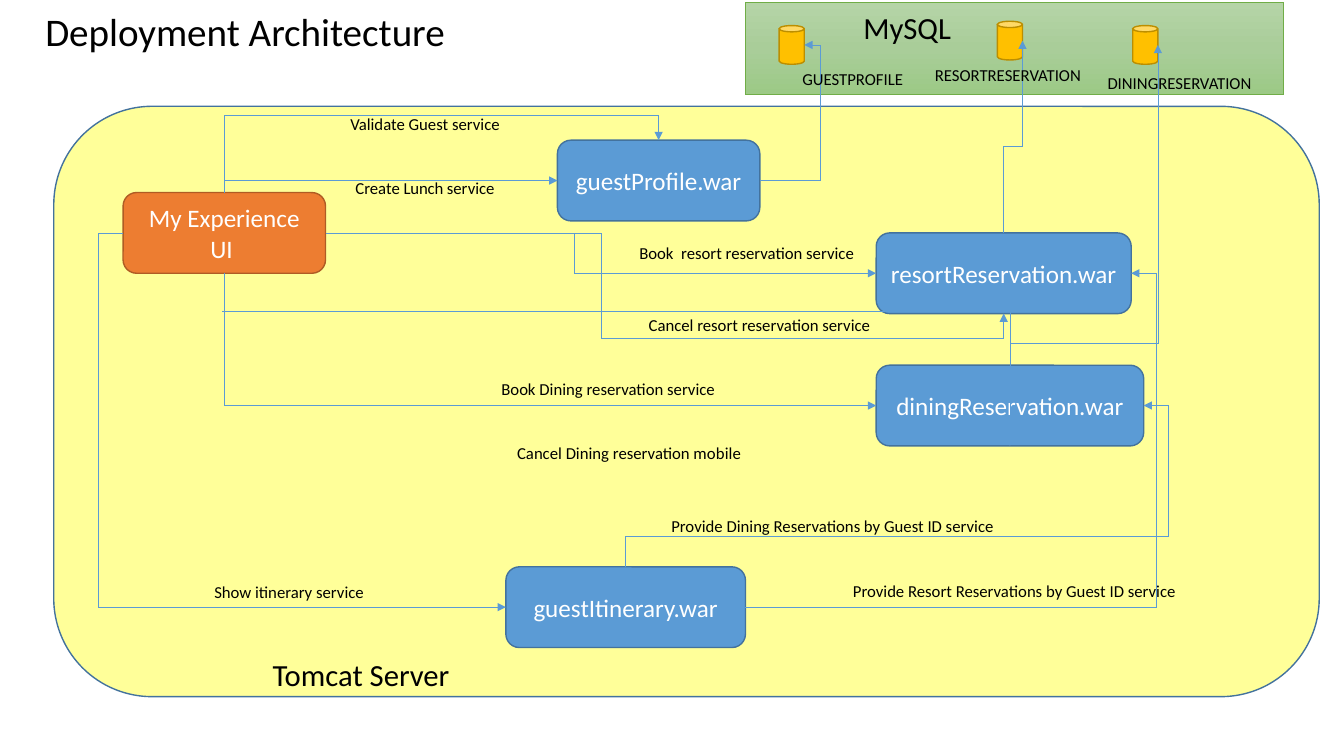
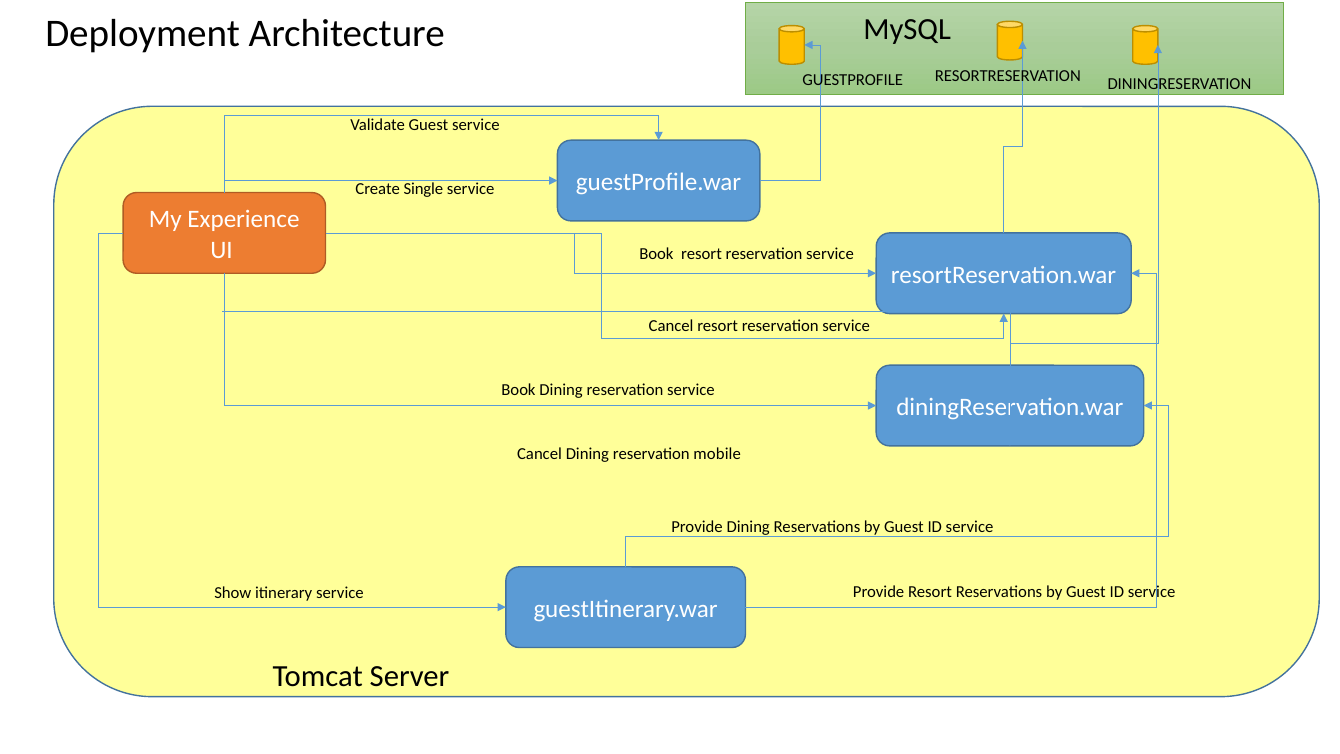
Lunch: Lunch -> Single
